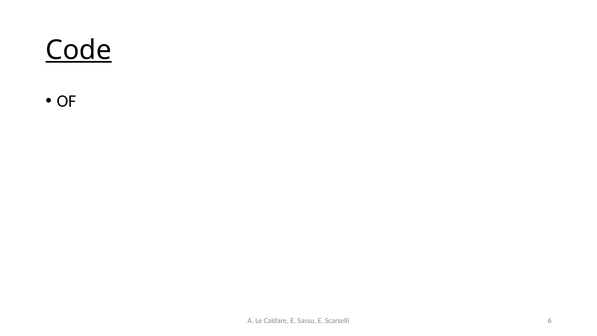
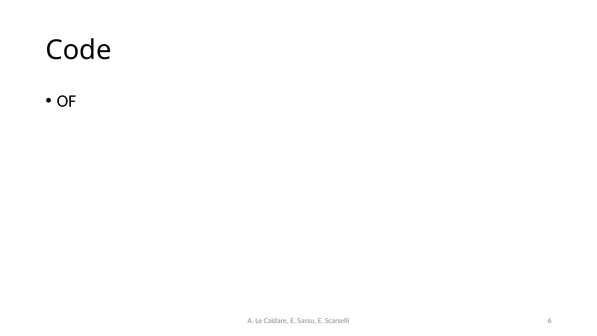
Code underline: present -> none
